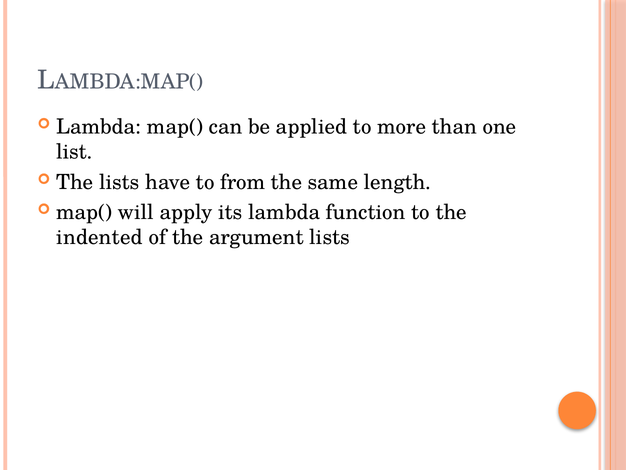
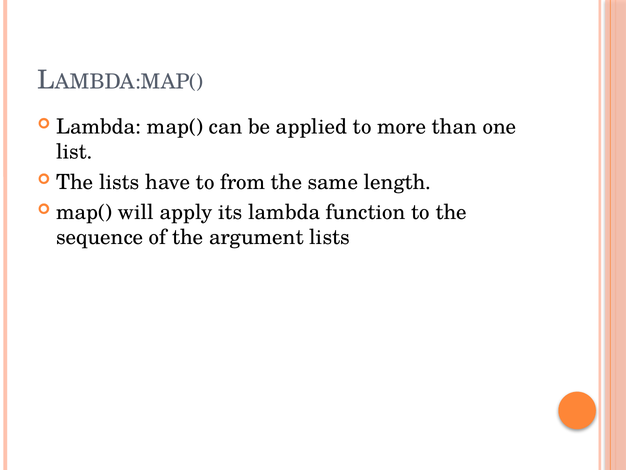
indented: indented -> sequence
